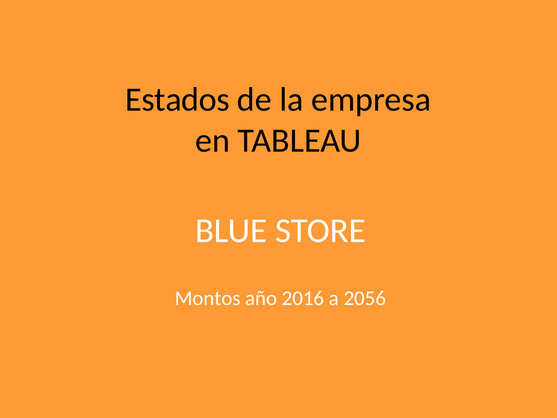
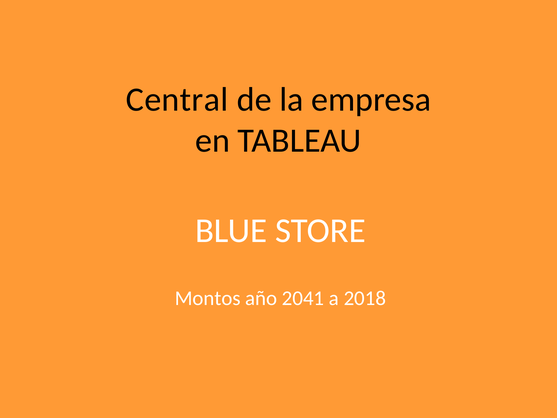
Estados: Estados -> Central
2016: 2016 -> 2041
2056: 2056 -> 2018
